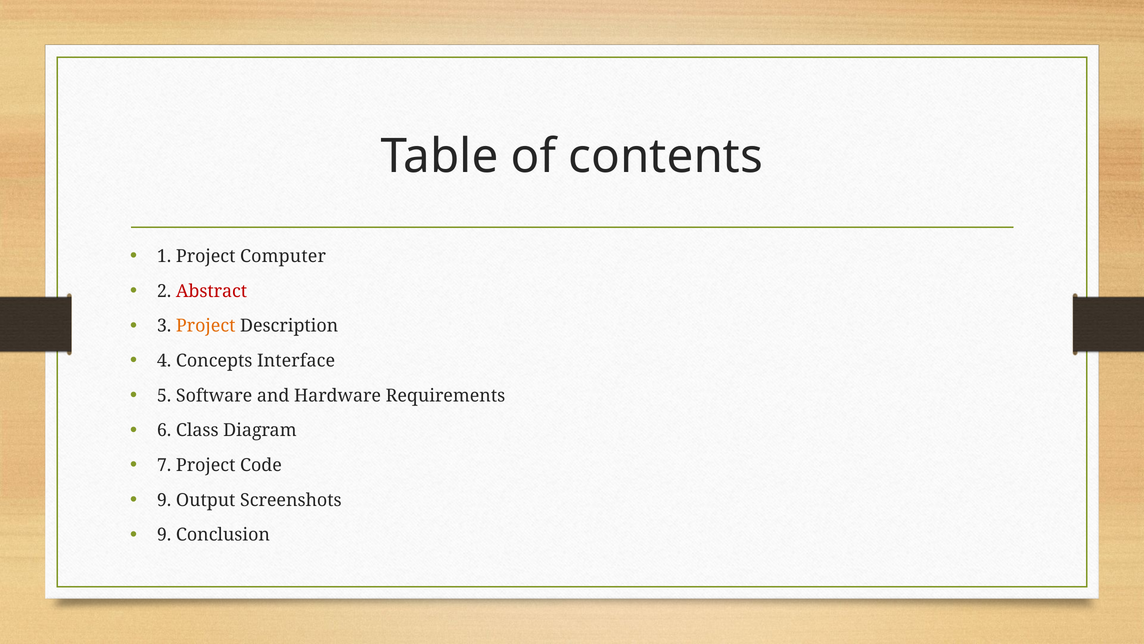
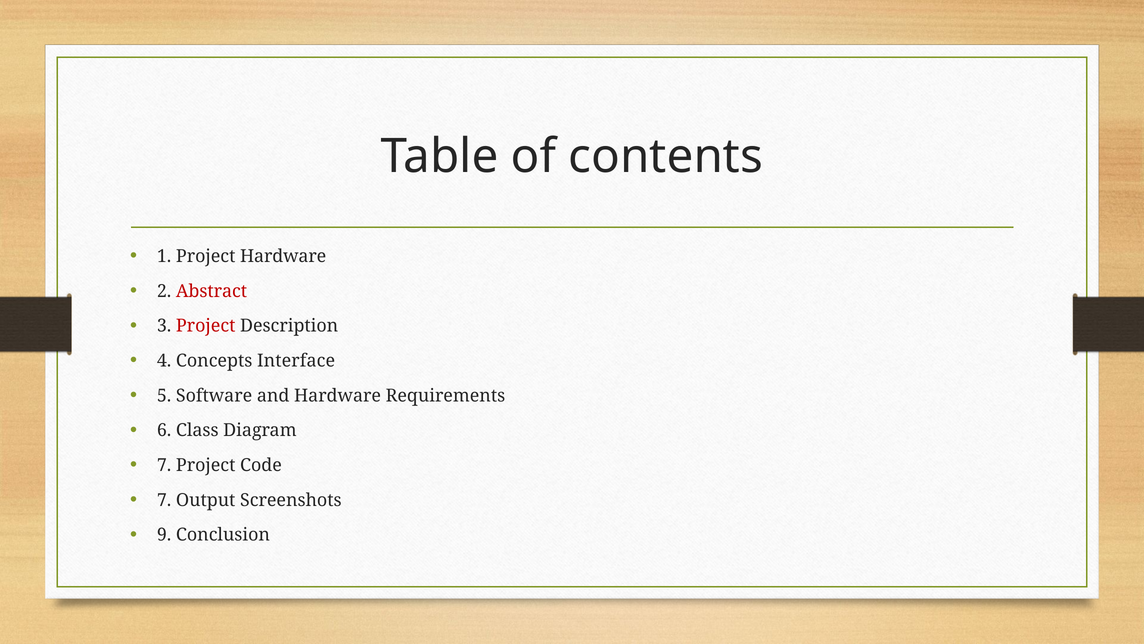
Project Computer: Computer -> Hardware
Project at (206, 326) colour: orange -> red
9 at (164, 500): 9 -> 7
